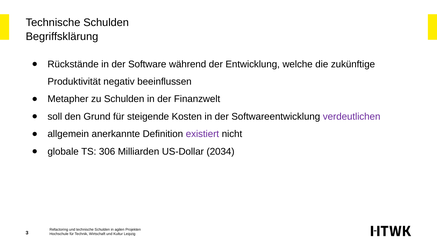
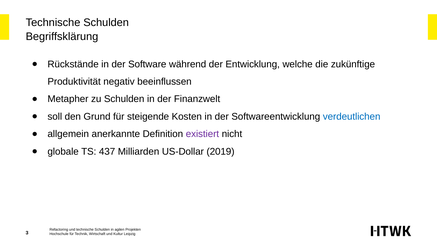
verdeutlichen colour: purple -> blue
306: 306 -> 437
2034: 2034 -> 2019
